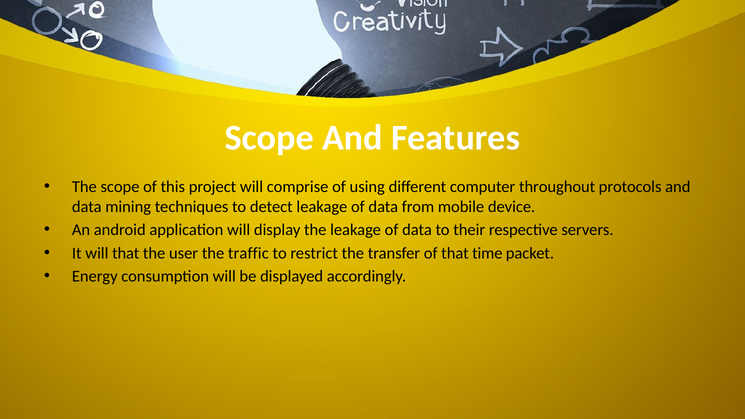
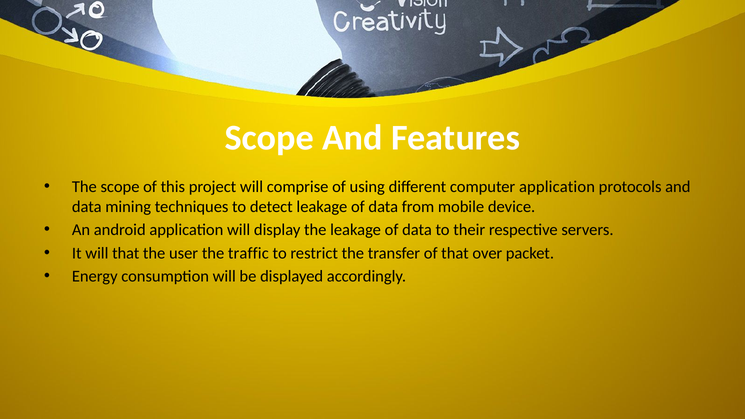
computer throughout: throughout -> application
time: time -> over
